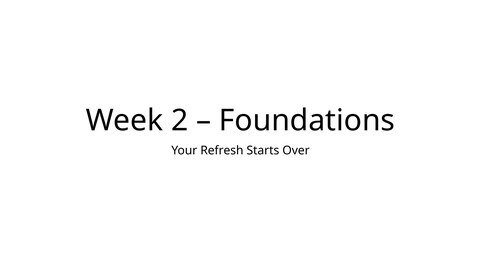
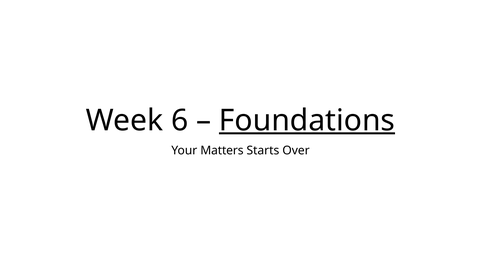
2: 2 -> 6
Foundations underline: none -> present
Refresh: Refresh -> Matters
